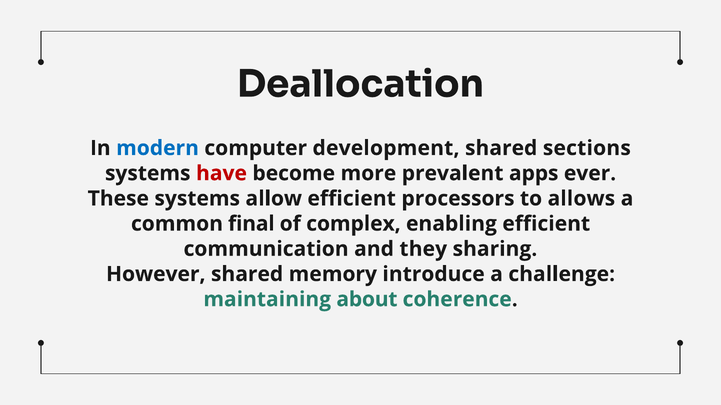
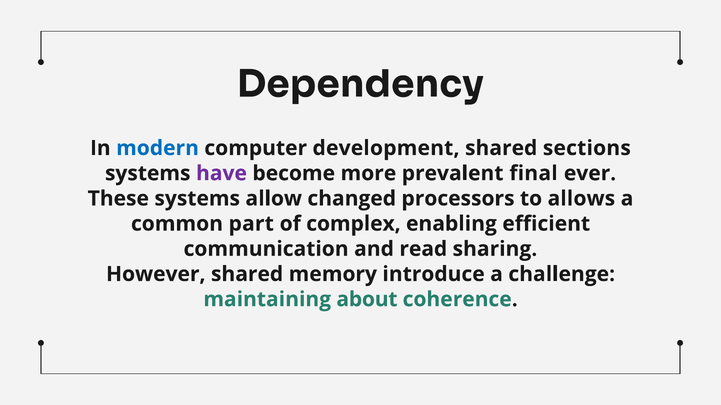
Deallocation: Deallocation -> Dependency
have colour: red -> purple
apps: apps -> final
allow efficient: efficient -> changed
final: final -> part
they: they -> read
